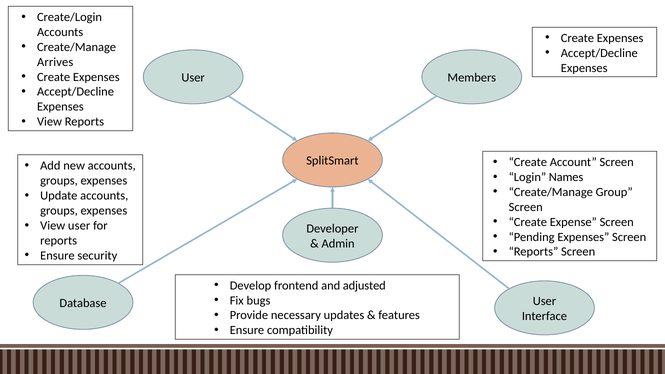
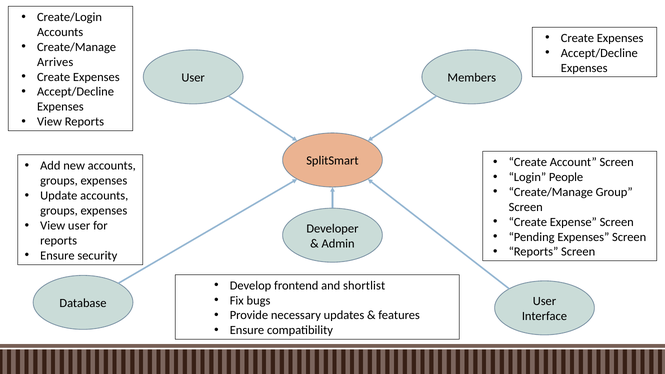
Names: Names -> People
adjusted: adjusted -> shortlist
